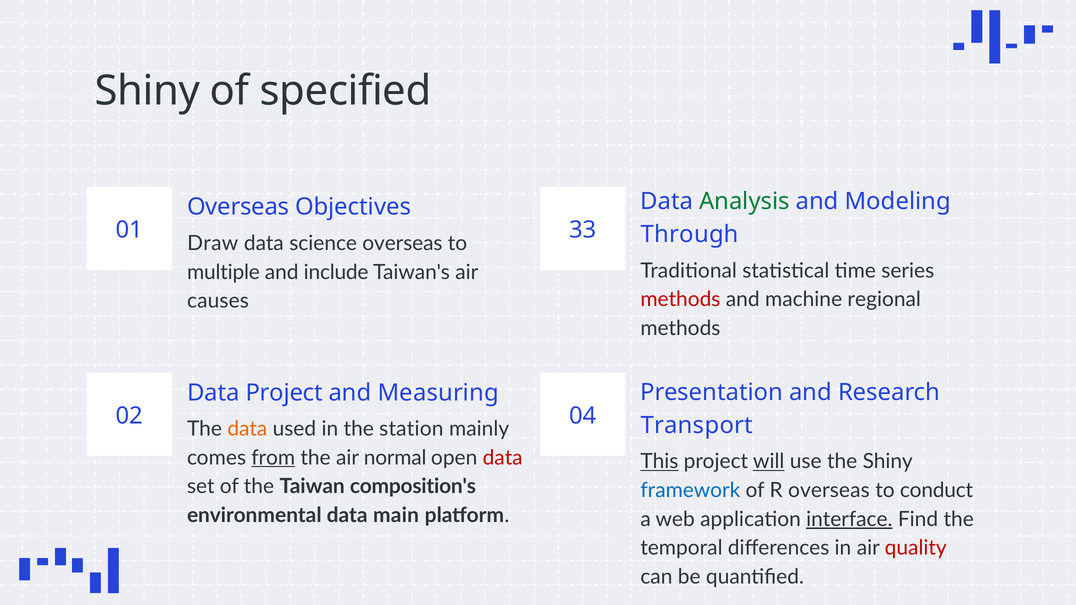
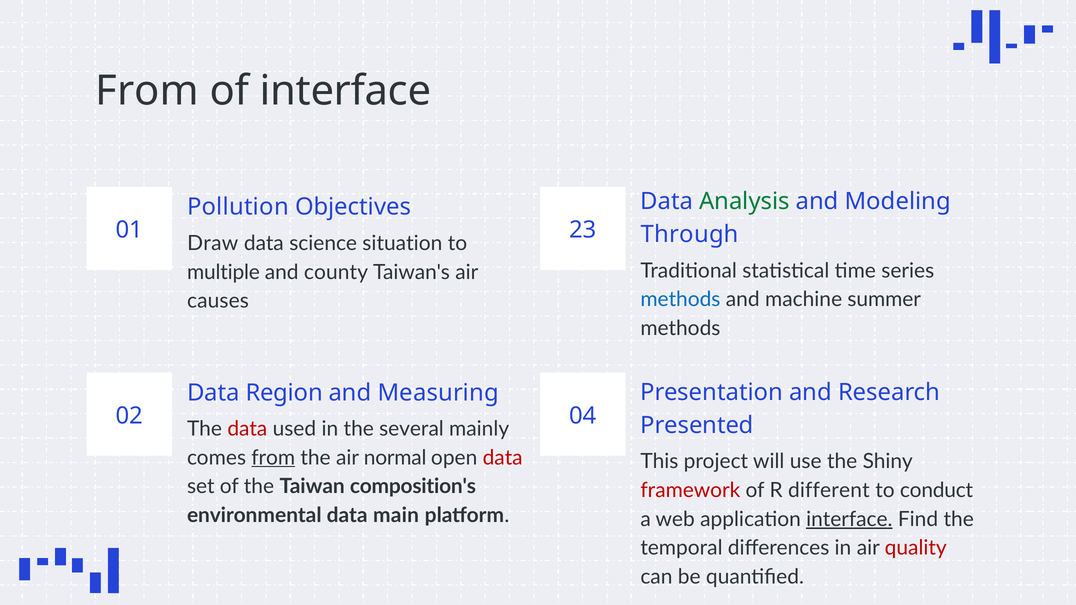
Shiny at (147, 91): Shiny -> From
of specified: specified -> interface
Overseas at (238, 207): Overseas -> Pollution
33: 33 -> 23
science overseas: overseas -> situation
include: include -> county
methods at (680, 300) colour: red -> blue
regional: regional -> summer
Data Project: Project -> Region
Transport: Transport -> Presented
data at (247, 429) colour: orange -> red
station: station -> several
This underline: present -> none
will underline: present -> none
framework colour: blue -> red
R overseas: overseas -> different
